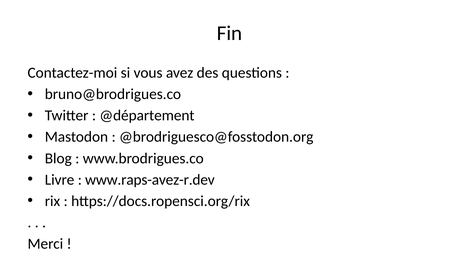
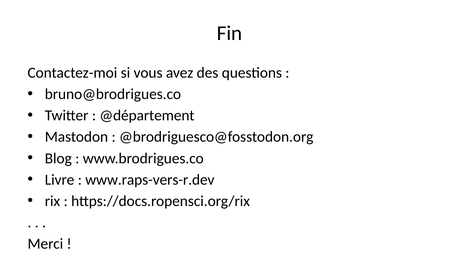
www.raps-avez-r.dev: www.raps-avez-r.dev -> www.raps-vers-r.dev
